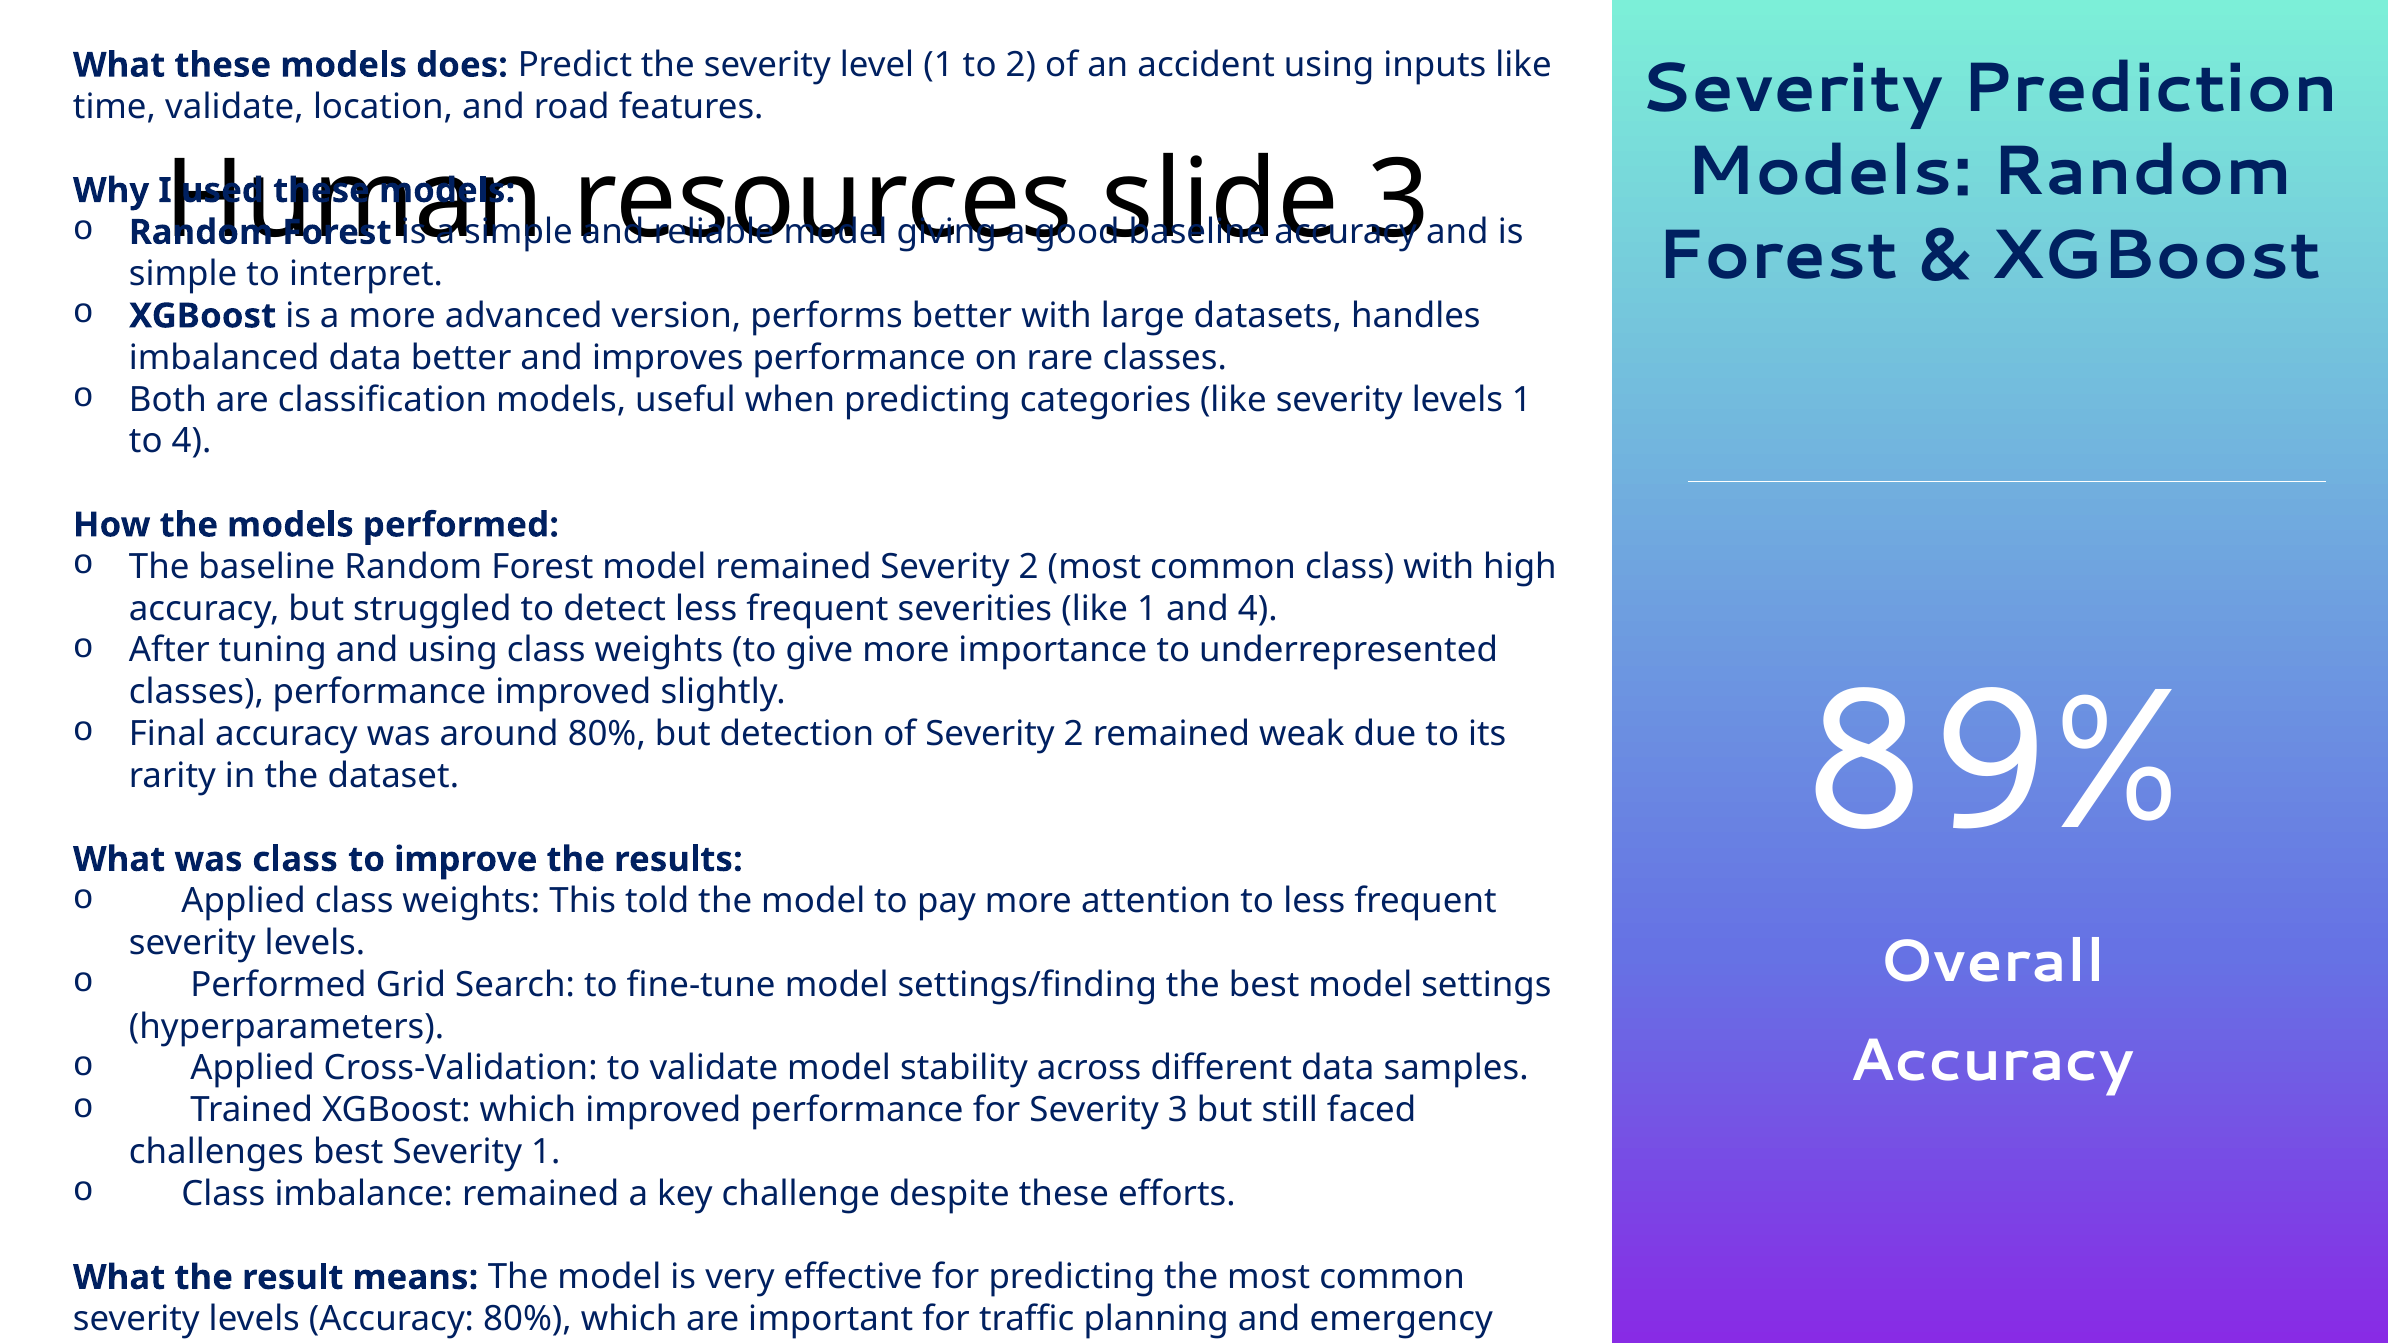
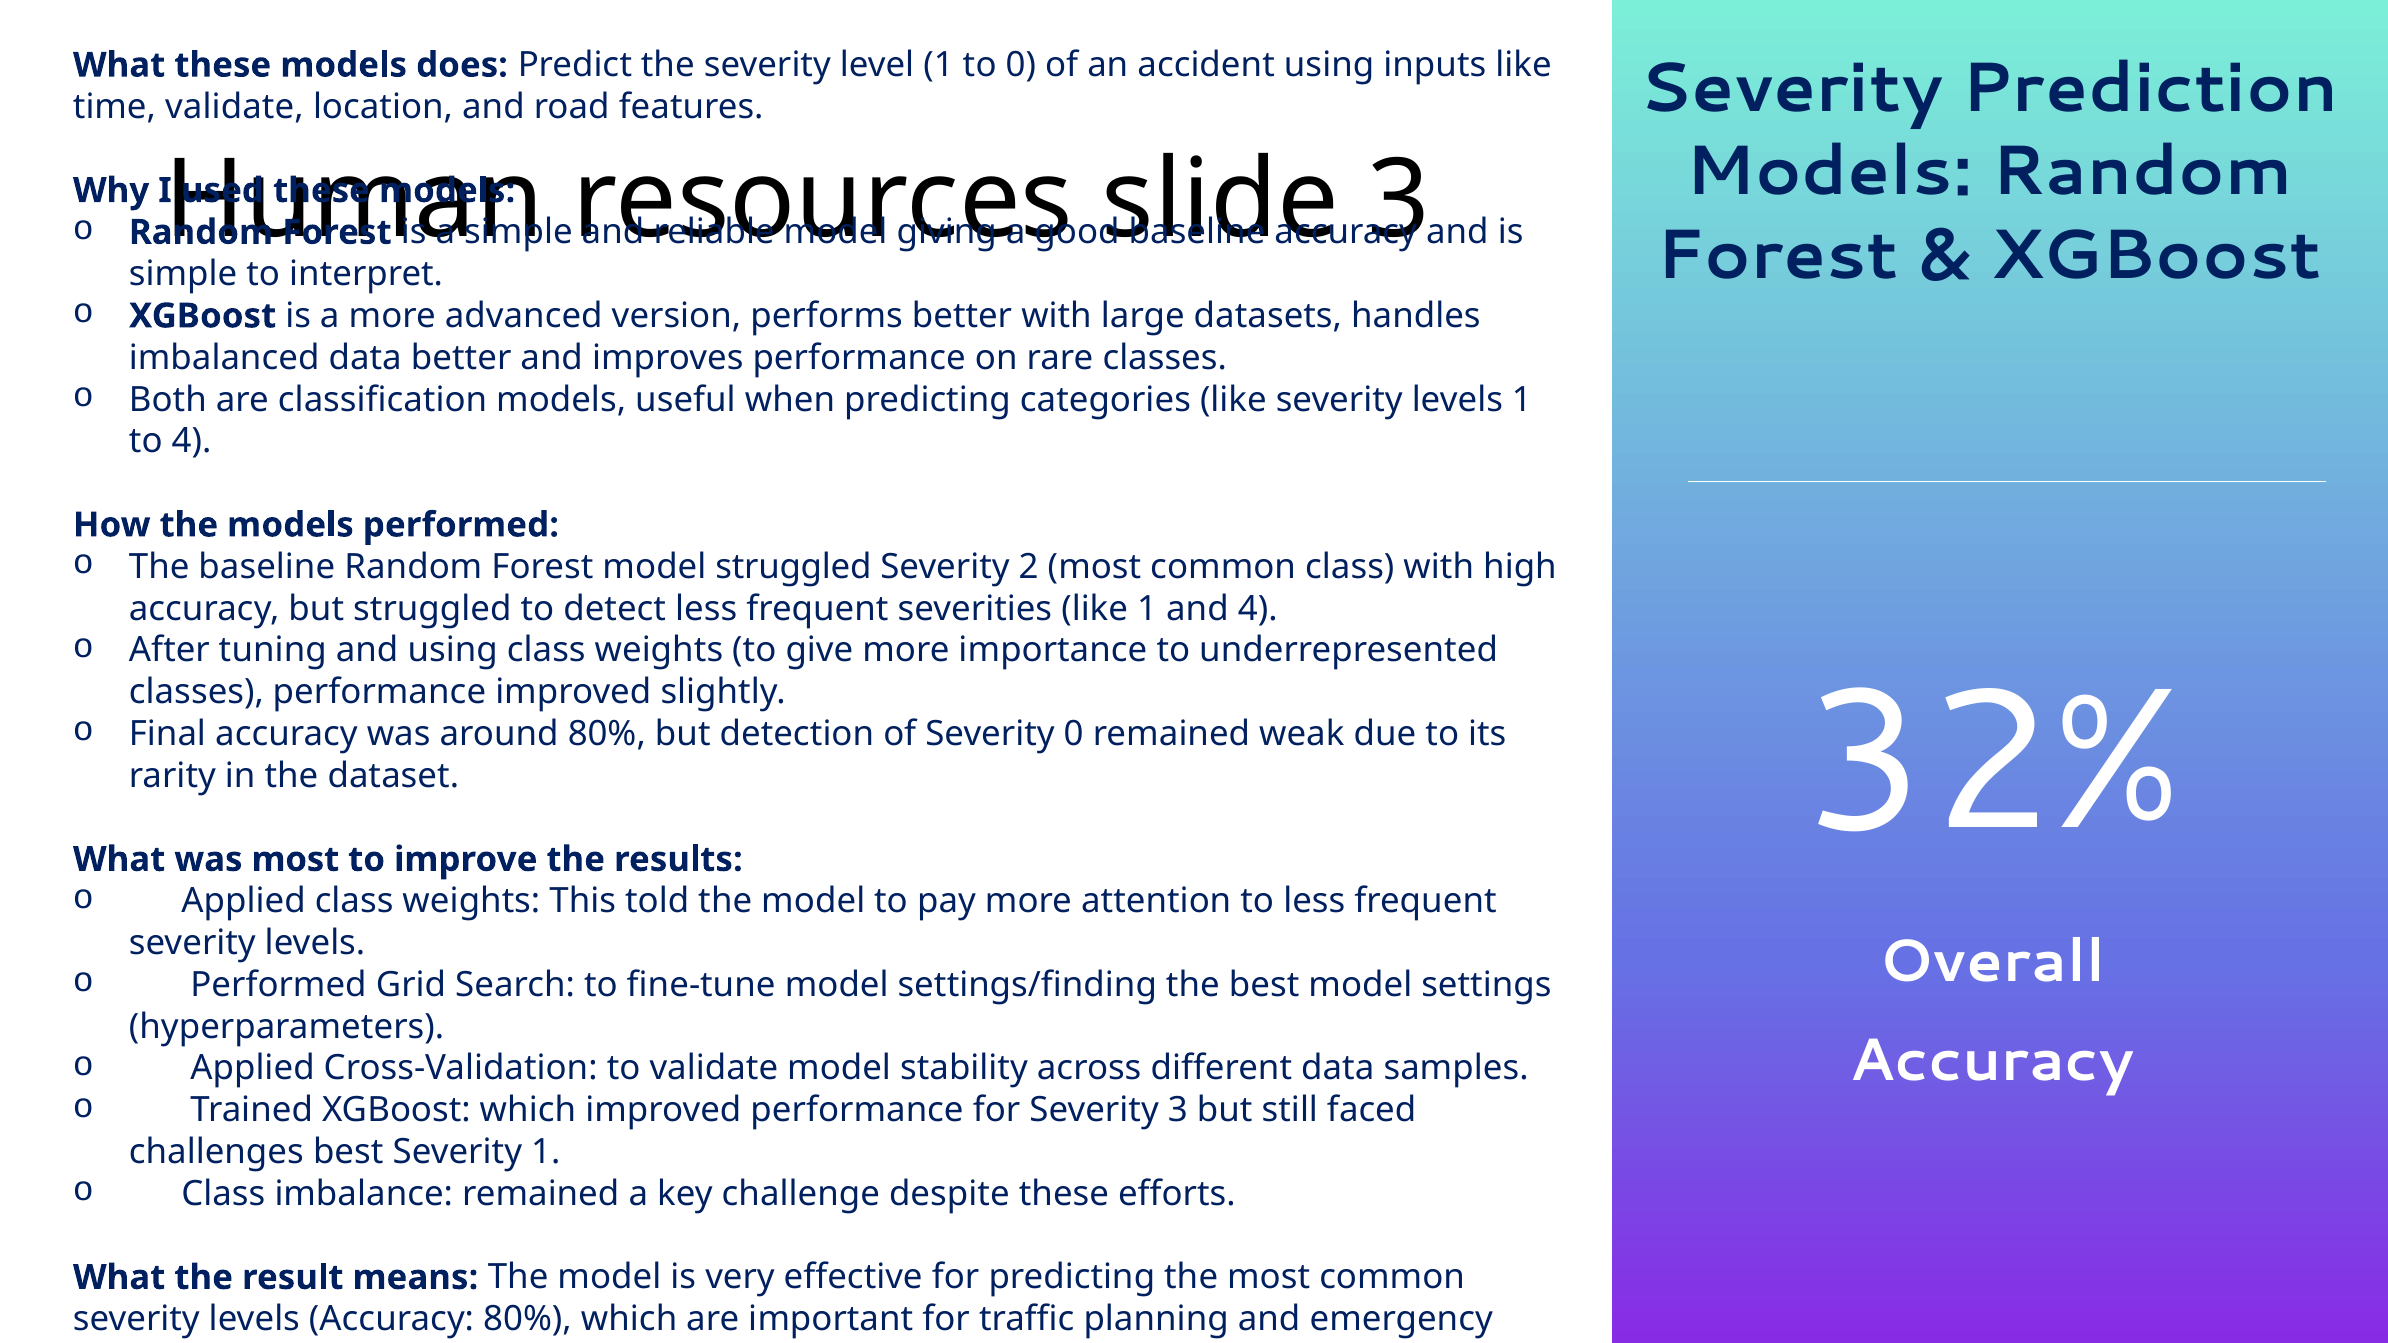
to 2: 2 -> 0
model remained: remained -> struggled
89%: 89% -> 32%
of Severity 2: 2 -> 0
was class: class -> most
